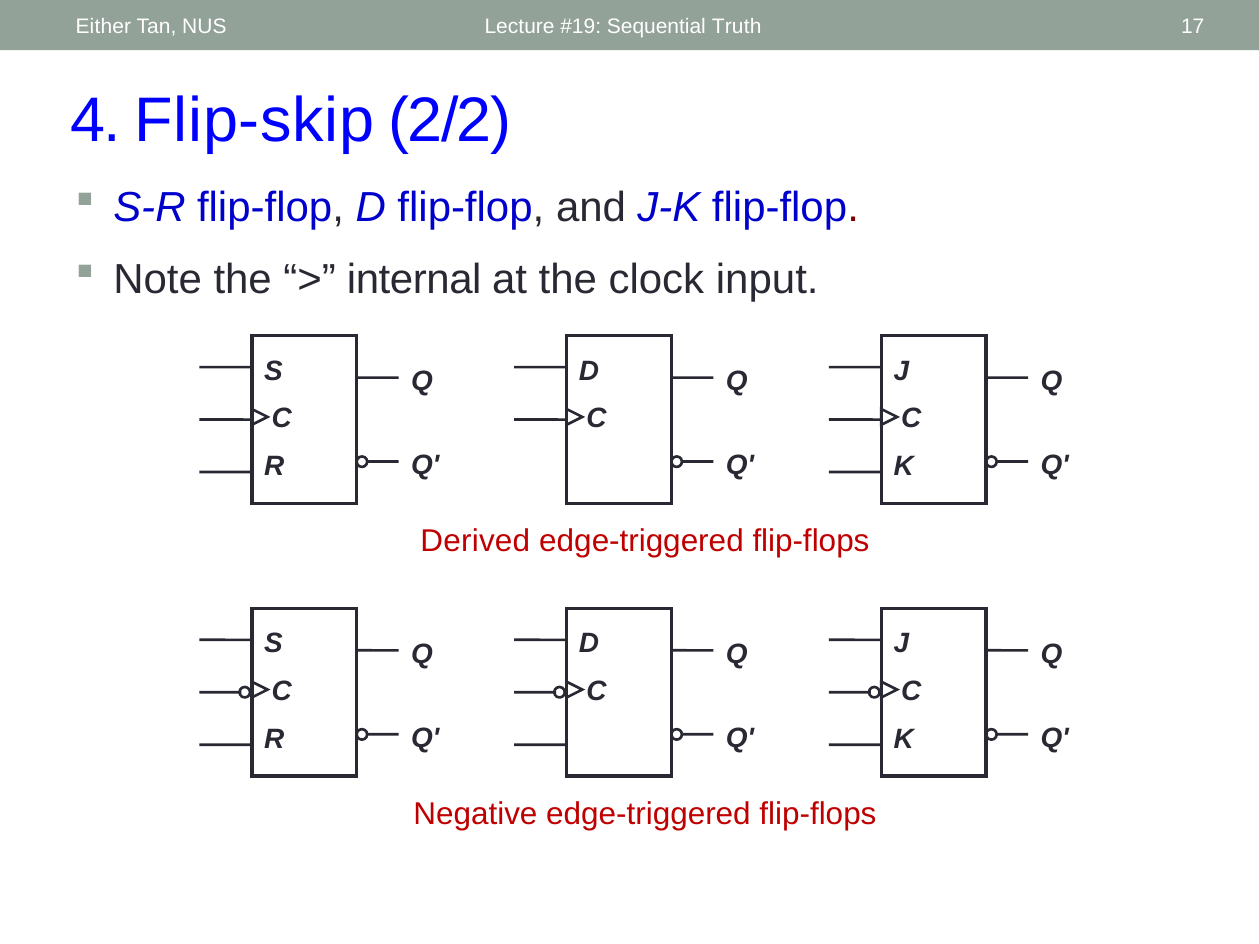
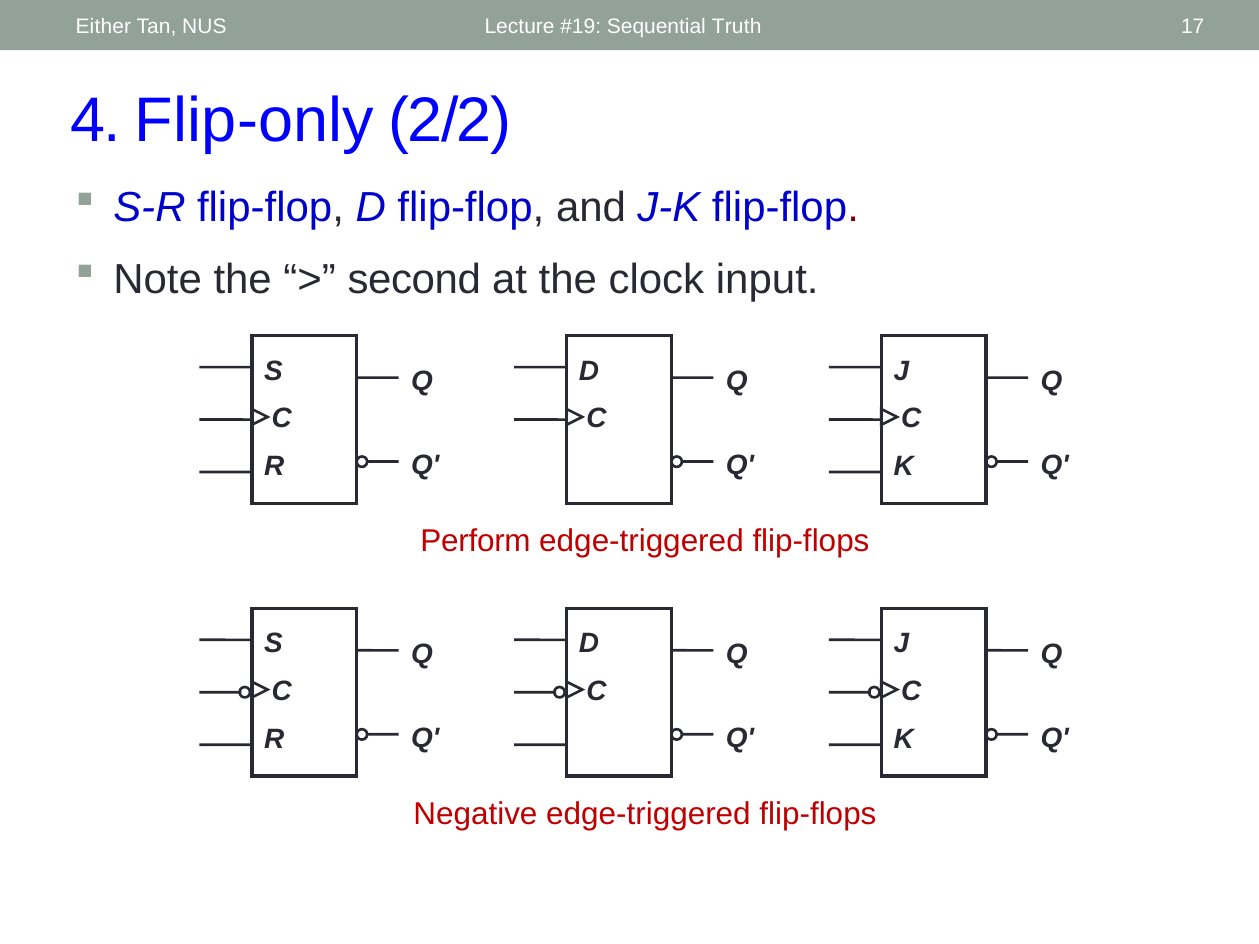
Flip-skip: Flip-skip -> Flip-only
internal: internal -> second
Derived: Derived -> Perform
